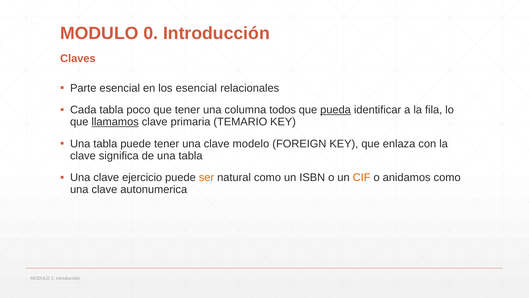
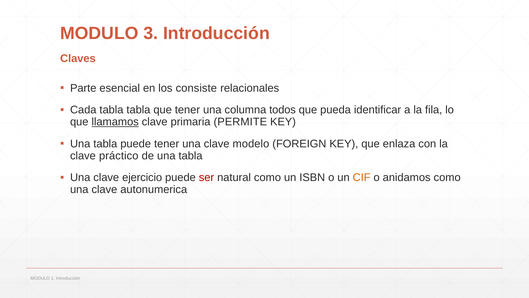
0: 0 -> 3
los esencial: esencial -> consiste
tabla poco: poco -> tabla
pueda underline: present -> none
TEMARIO: TEMARIO -> PERMITE
significa: significa -> práctico
ser colour: orange -> red
